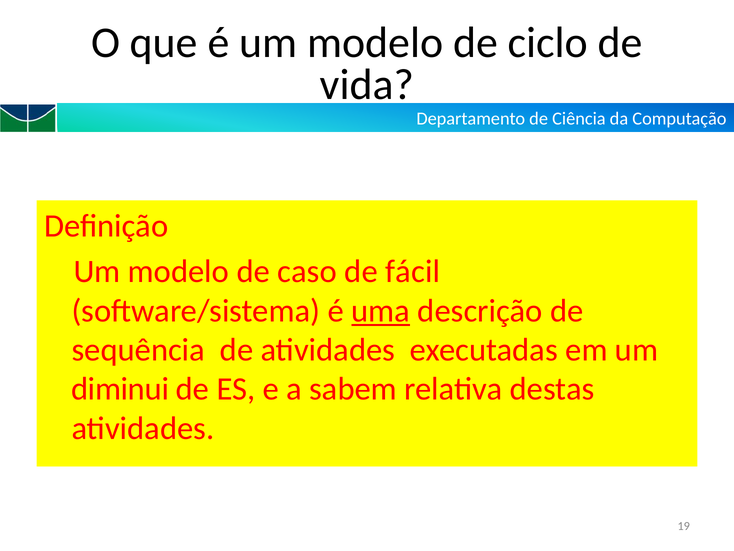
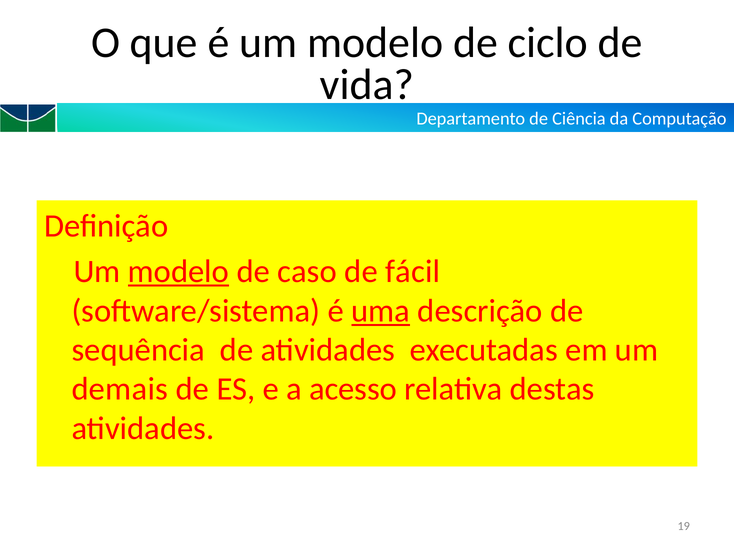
modelo at (178, 271) underline: none -> present
diminui: diminui -> demais
sabem: sabem -> acesso
